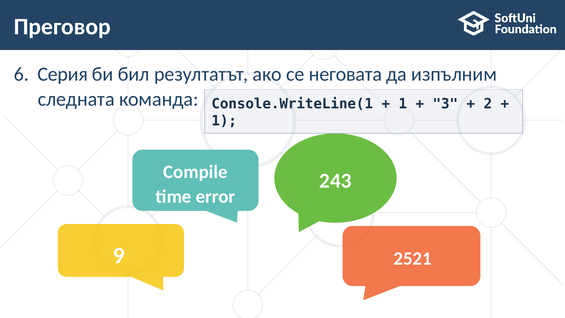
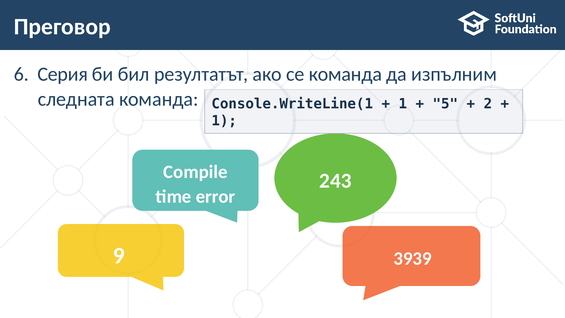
се неговата: неговата -> команда
3: 3 -> 5
2521: 2521 -> 3939
